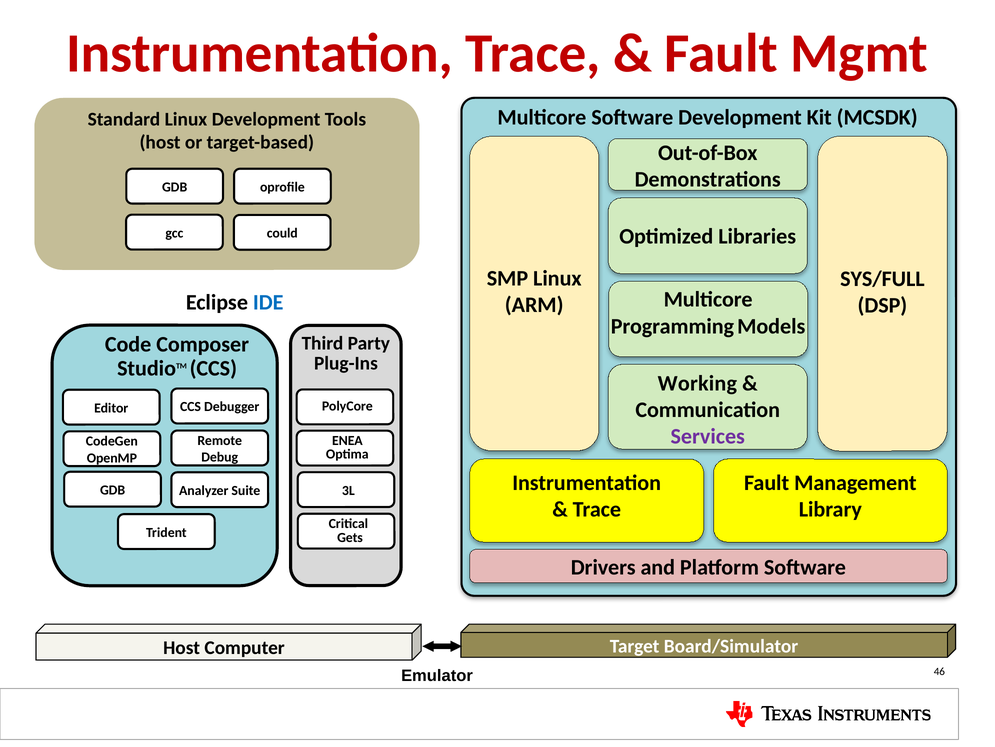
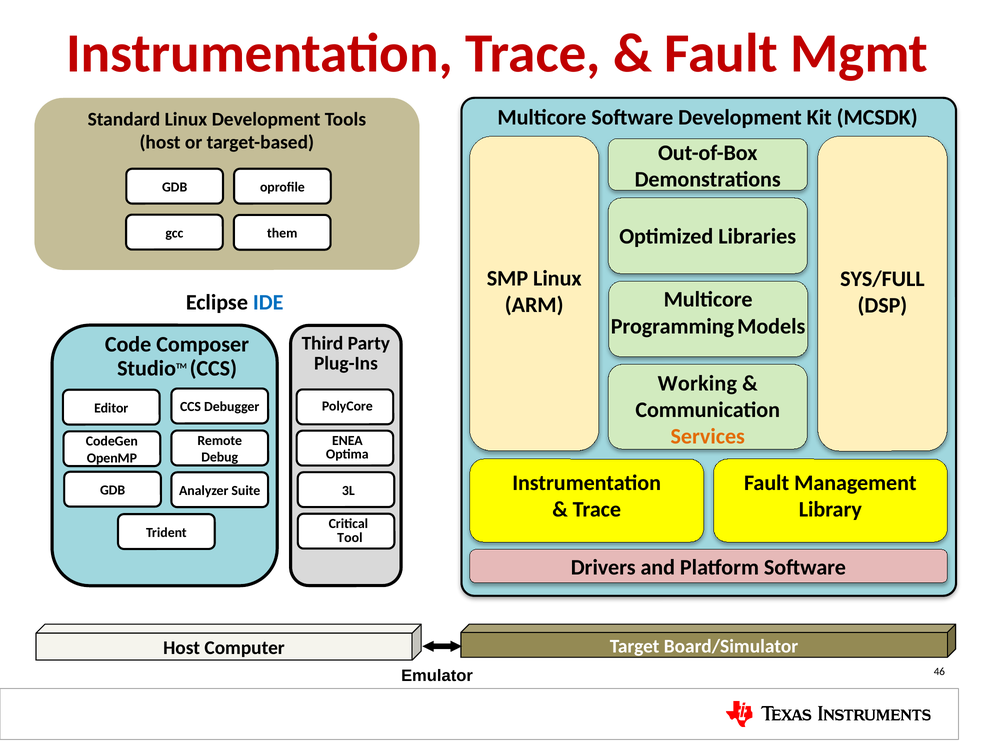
could: could -> them
Services colour: purple -> orange
Gets: Gets -> Tool
